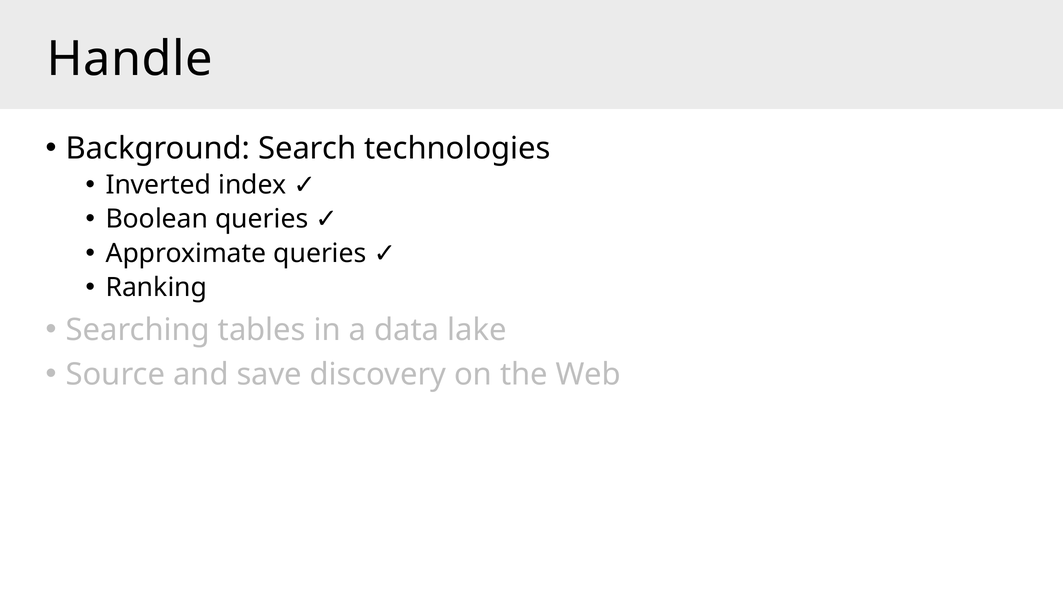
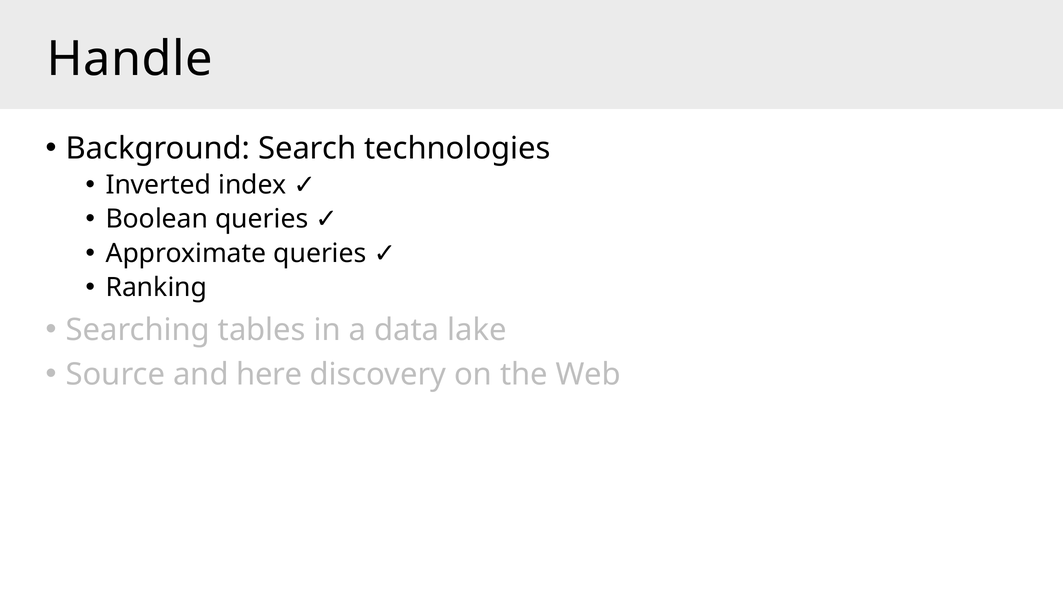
save: save -> here
